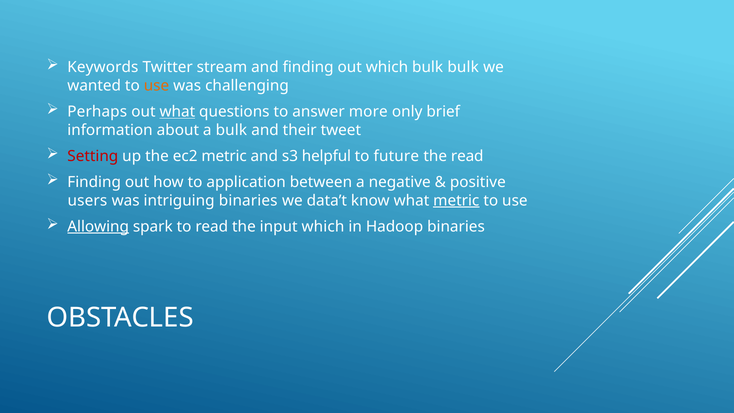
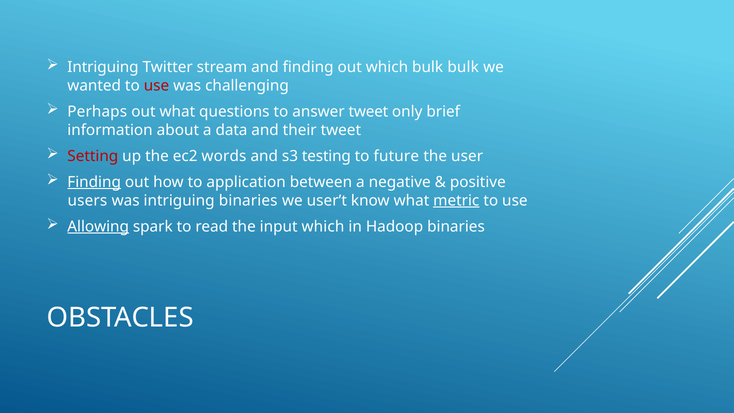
Keywords at (103, 67): Keywords -> Intriguing
use at (156, 86) colour: orange -> red
what at (177, 112) underline: present -> none
answer more: more -> tweet
a bulk: bulk -> data
ec2 metric: metric -> words
helpful: helpful -> testing
the read: read -> user
Finding at (94, 182) underline: none -> present
data’t: data’t -> user’t
